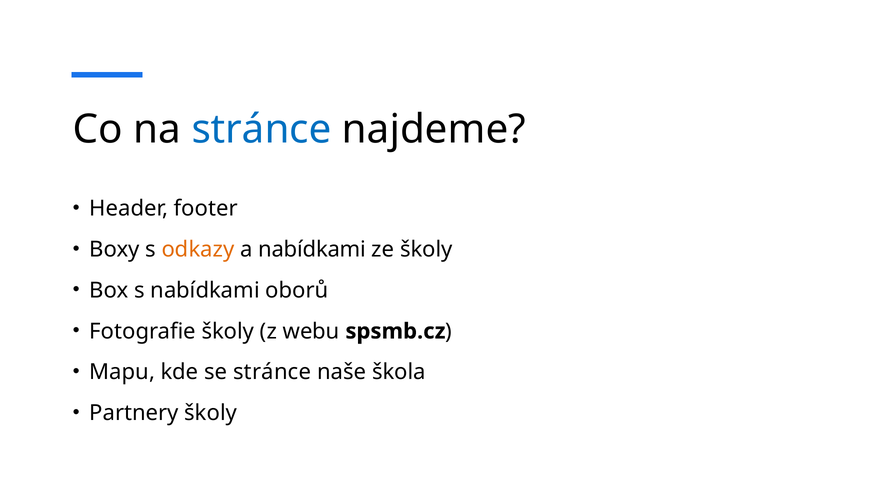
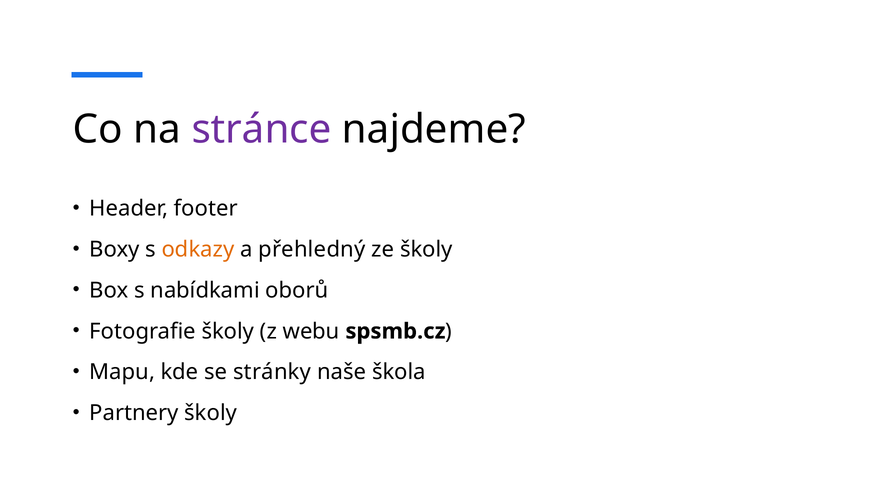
stránce at (262, 130) colour: blue -> purple
a nabídkami: nabídkami -> přehledný
se stránce: stránce -> stránky
